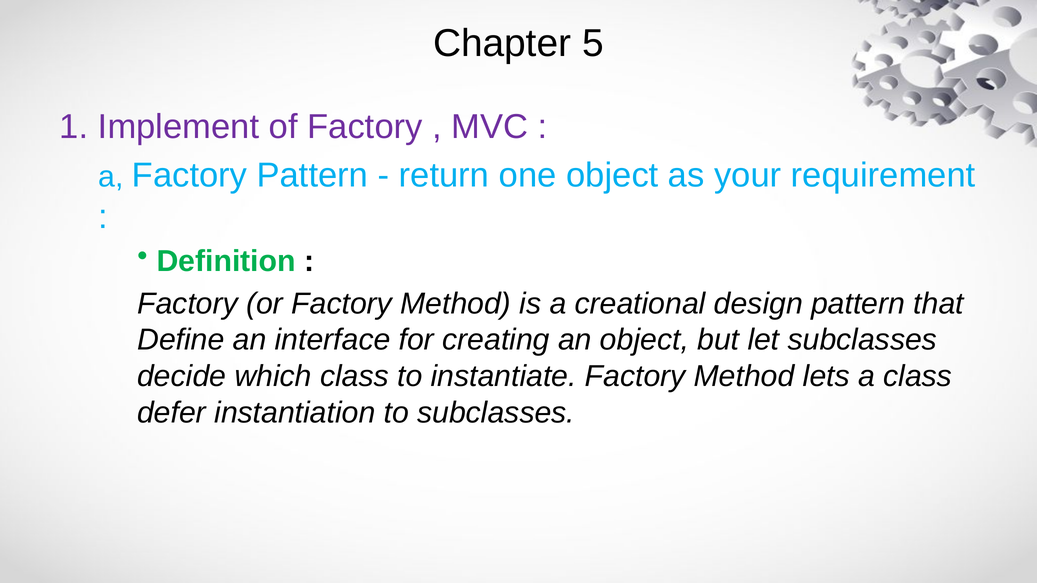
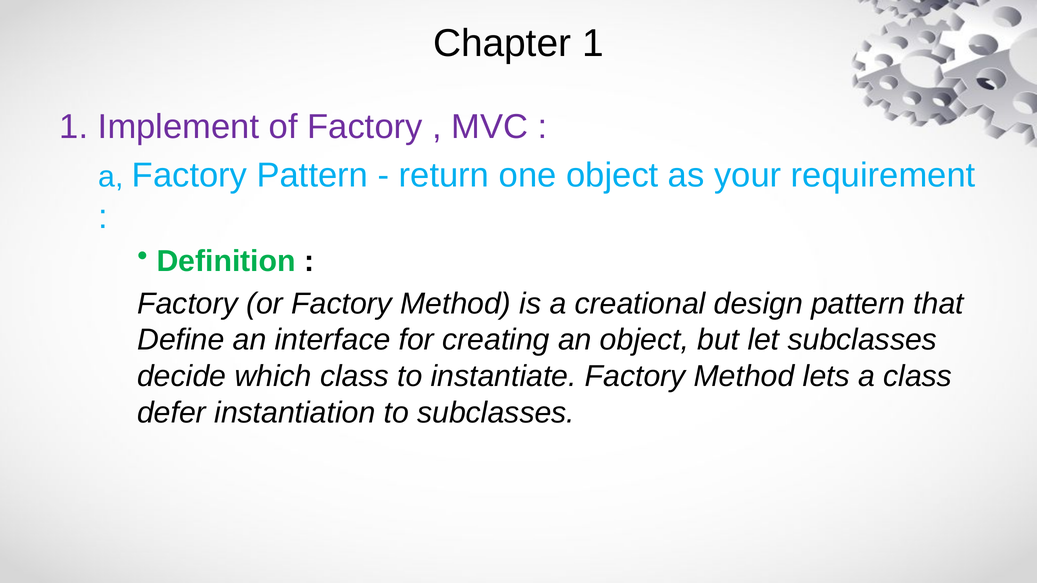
Chapter 5: 5 -> 1
